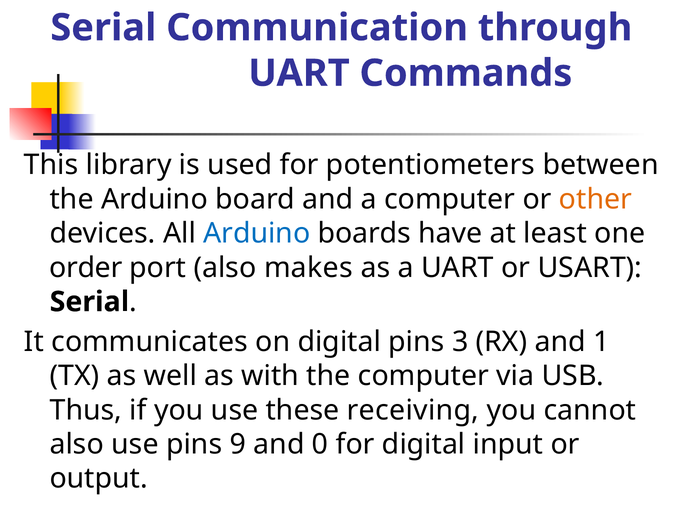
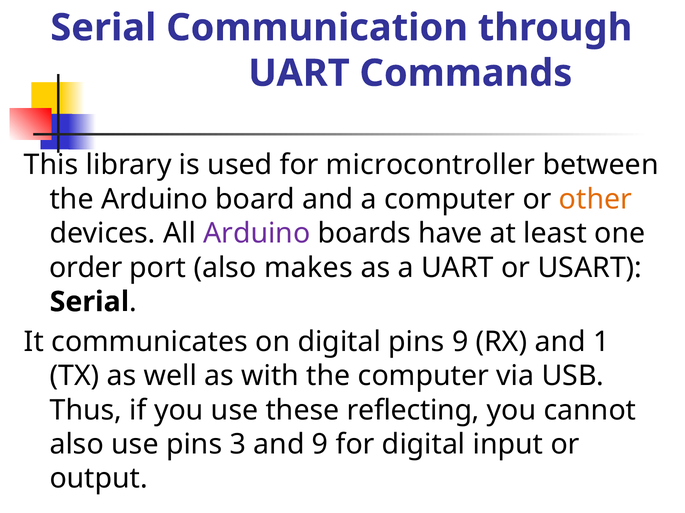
potentiometers: potentiometers -> microcontroller
Arduino at (257, 234) colour: blue -> purple
pins 3: 3 -> 9
receiving: receiving -> reflecting
9: 9 -> 3
and 0: 0 -> 9
